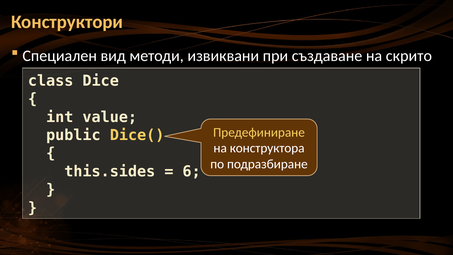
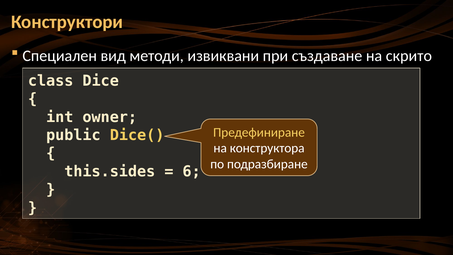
value: value -> owner
